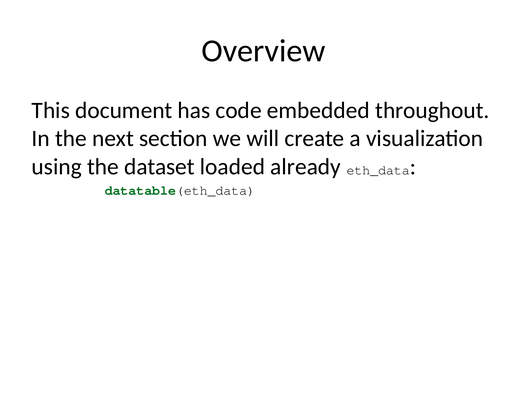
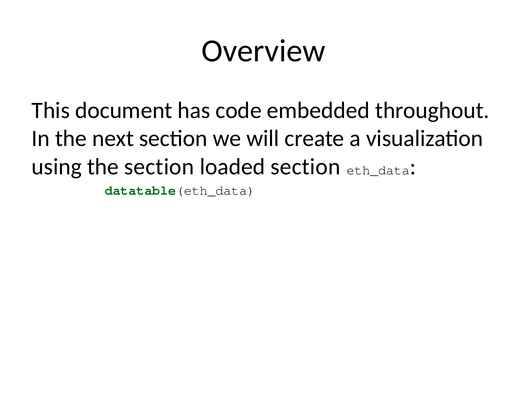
the dataset: dataset -> section
loaded already: already -> section
